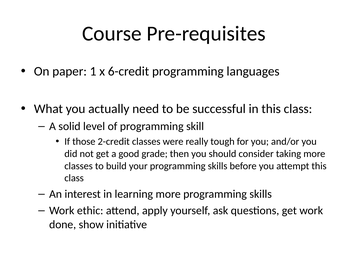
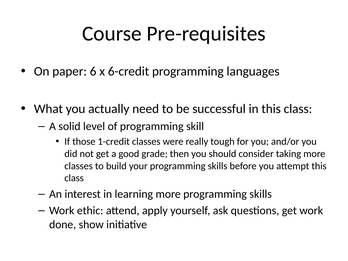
1: 1 -> 6
2-credit: 2-credit -> 1-credit
